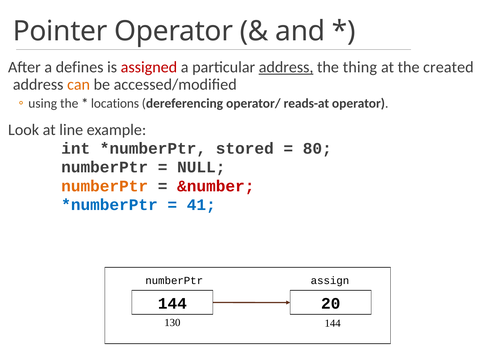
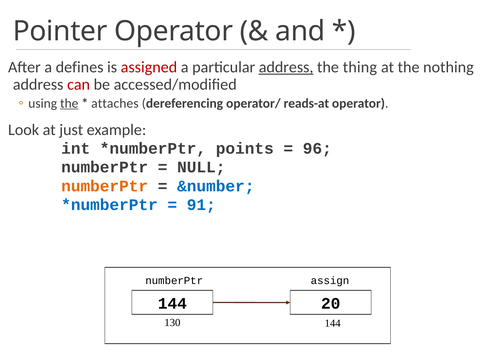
created: created -> nothing
can colour: orange -> red
the at (69, 103) underline: none -> present
locations: locations -> attaches
line: line -> just
stored: stored -> points
80: 80 -> 96
&number colour: red -> blue
41: 41 -> 91
